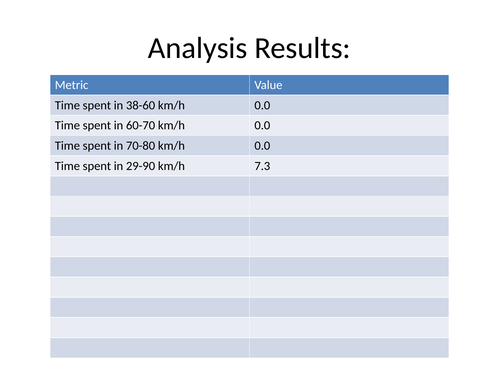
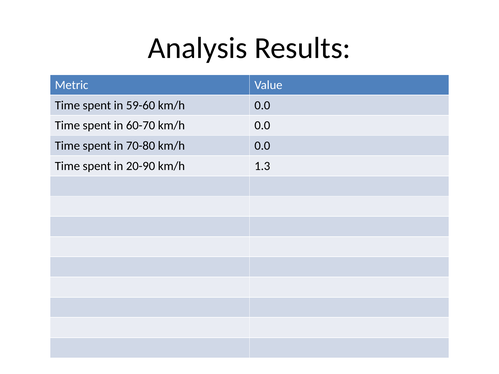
38-60: 38-60 -> 59-60
29-90: 29-90 -> 20-90
7.3: 7.3 -> 1.3
